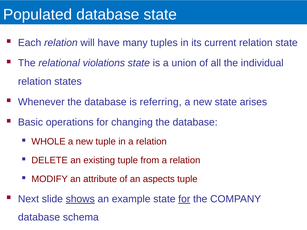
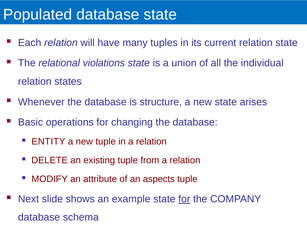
referring: referring -> structure
WHOLE: WHOLE -> ENTITY
shows underline: present -> none
